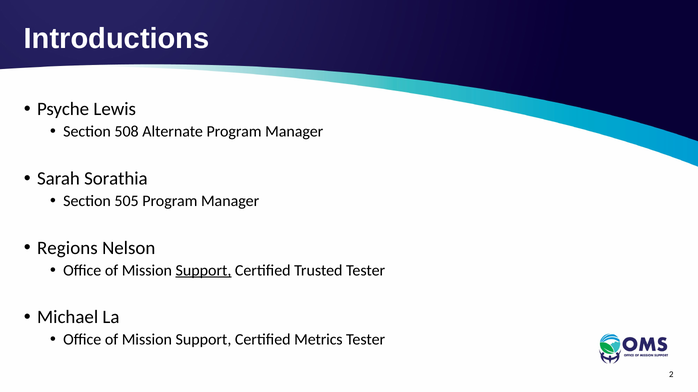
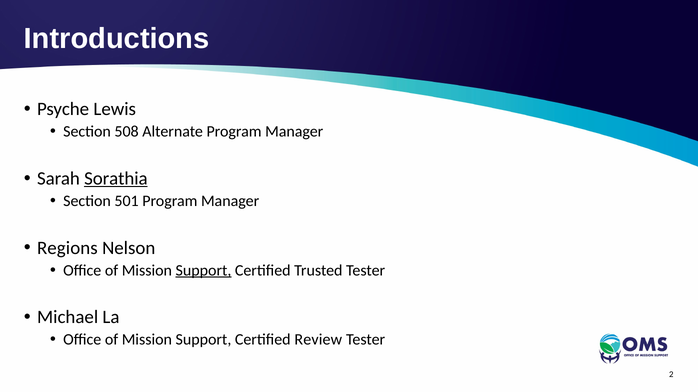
Sorathia underline: none -> present
505: 505 -> 501
Metrics: Metrics -> Review
